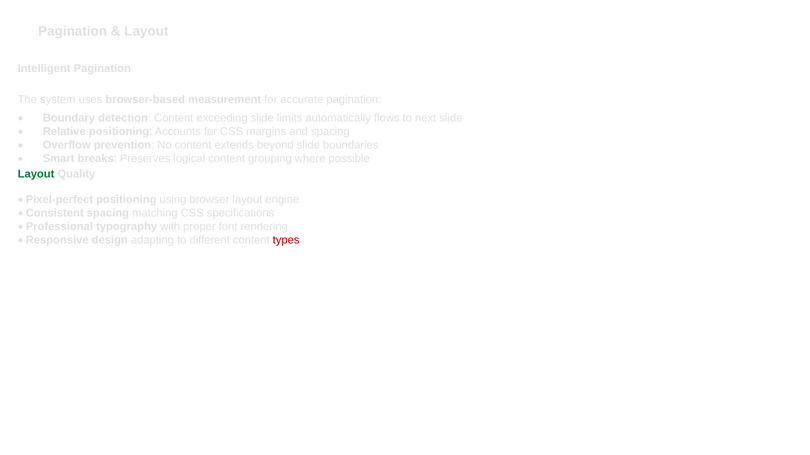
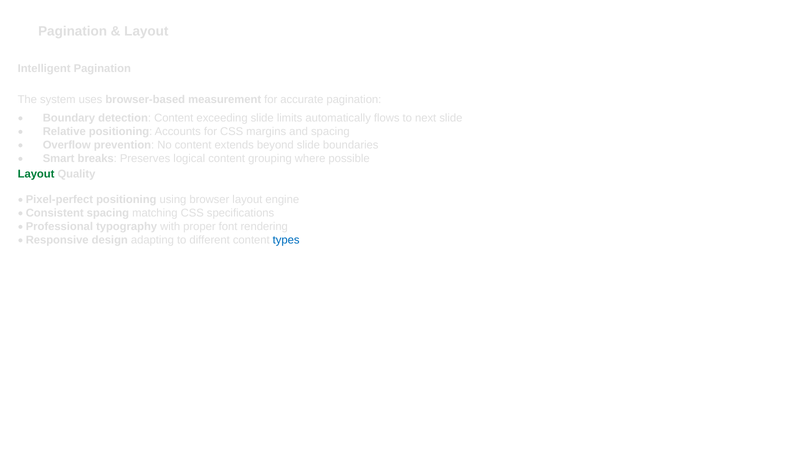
types colour: red -> blue
